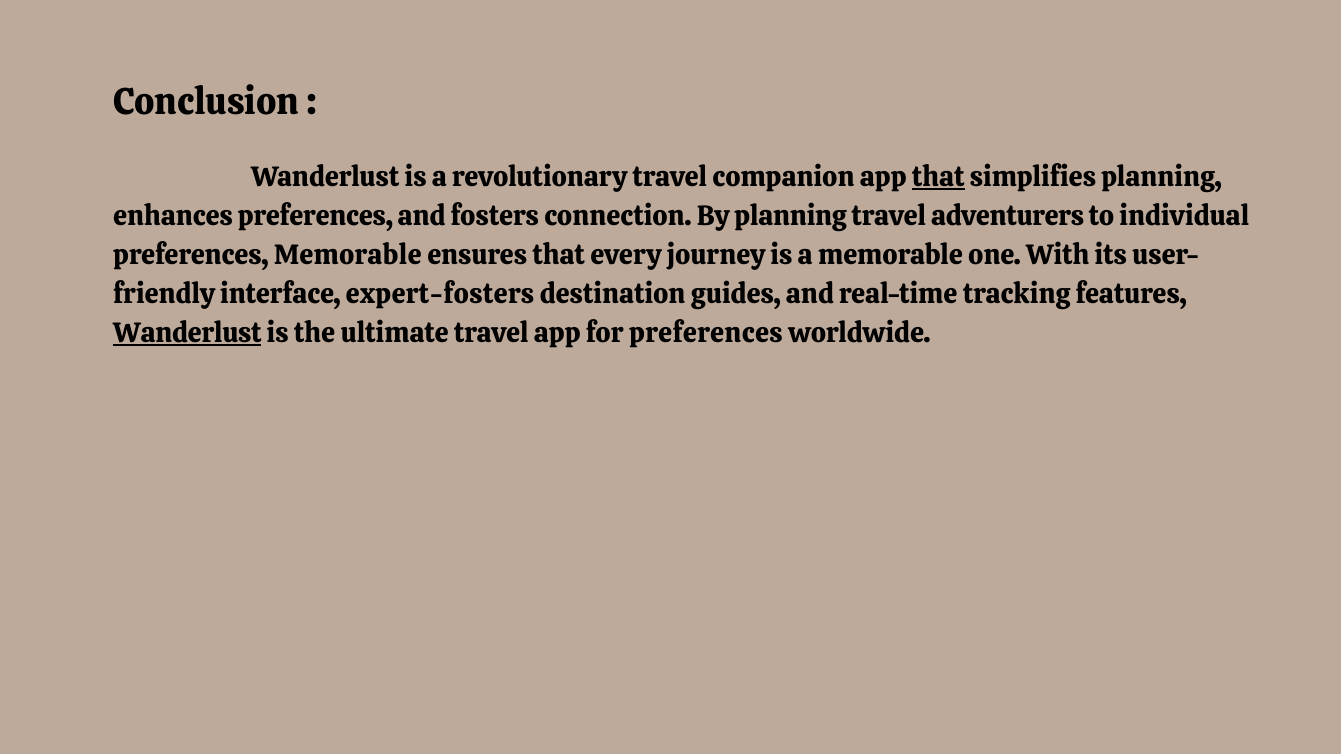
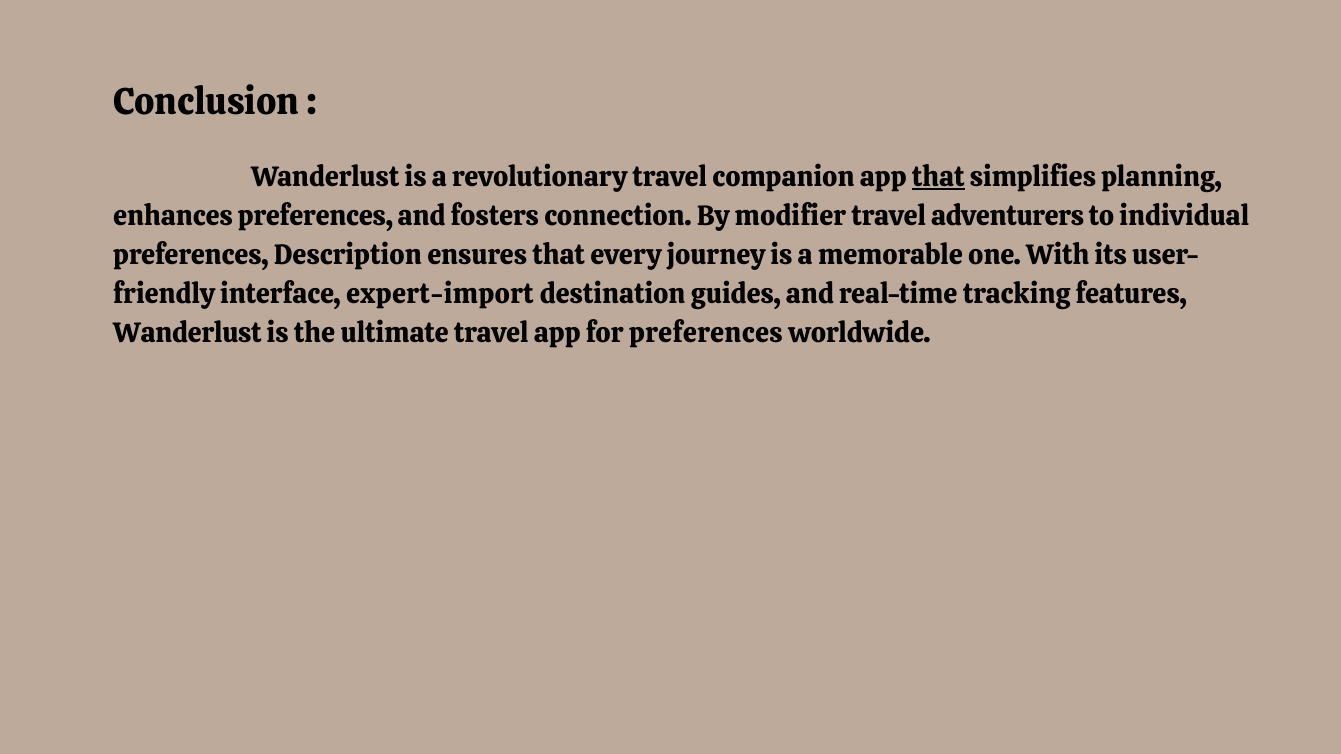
By planning: planning -> modifier
preferences Memorable: Memorable -> Description
expert-fosters: expert-fosters -> expert-import
Wanderlust at (187, 333) underline: present -> none
